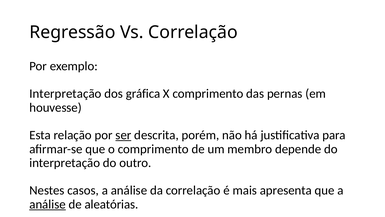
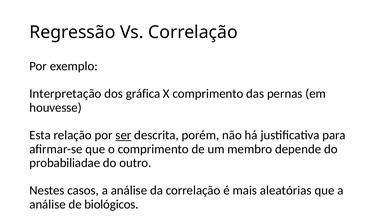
interpretação at (65, 163): interpretação -> probabiliadae
apresenta: apresenta -> aleatórias
análise at (48, 204) underline: present -> none
aleatórias: aleatórias -> biológicos
